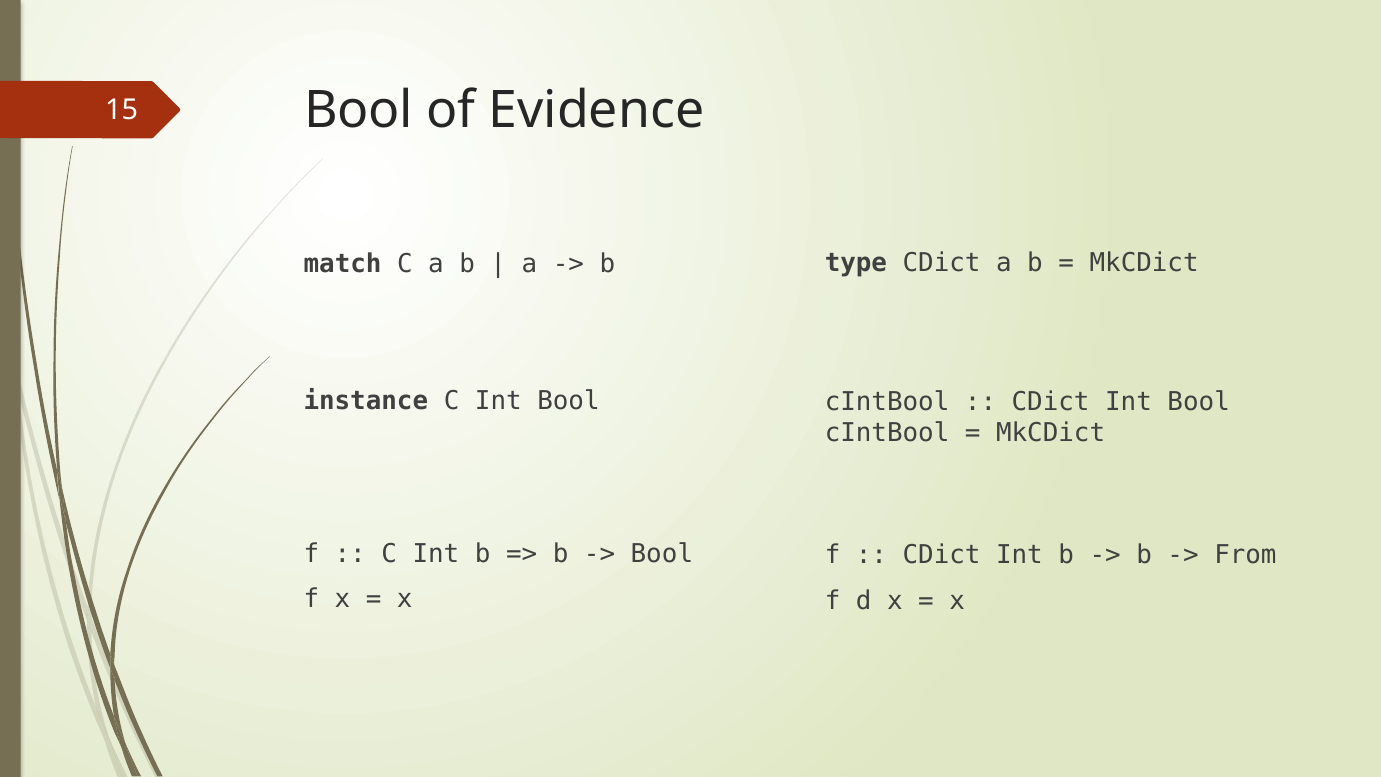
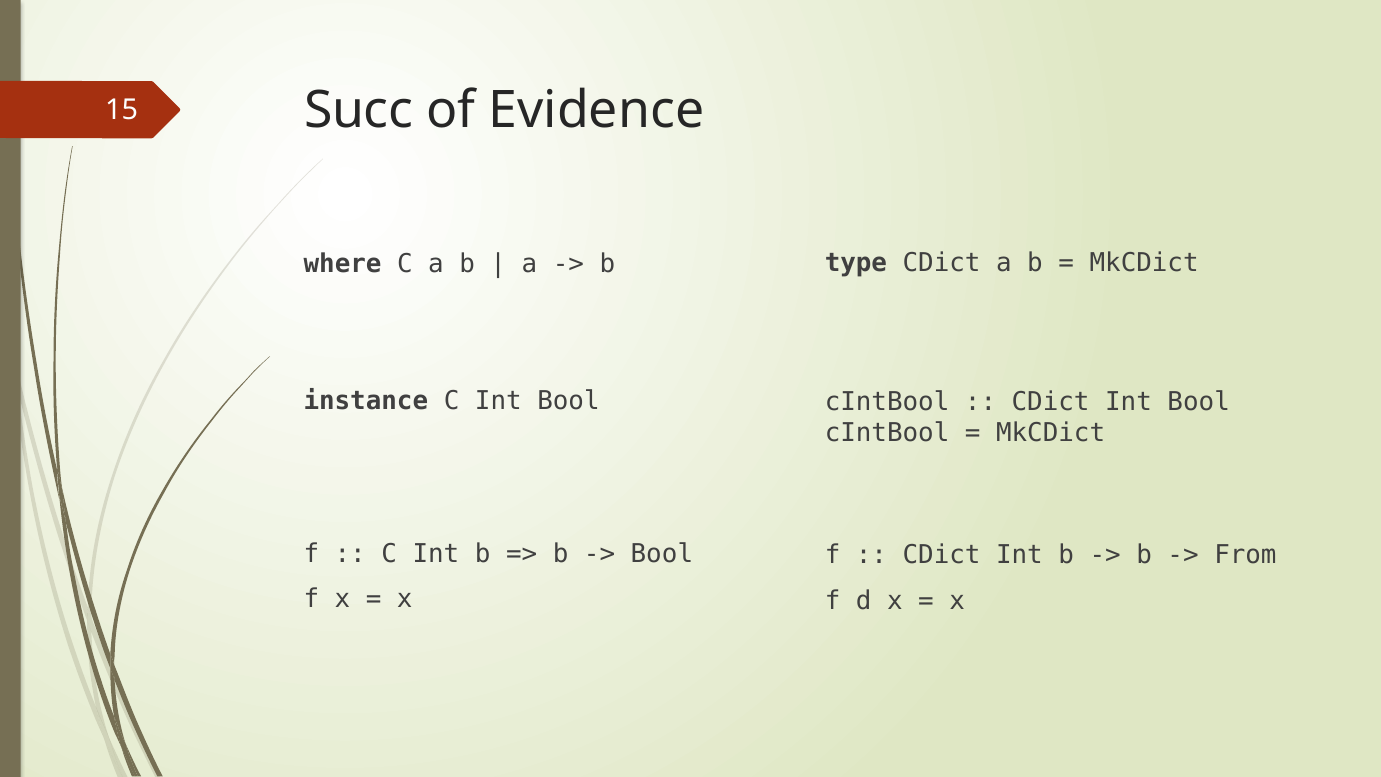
15 Bool: Bool -> Succ
match: match -> where
